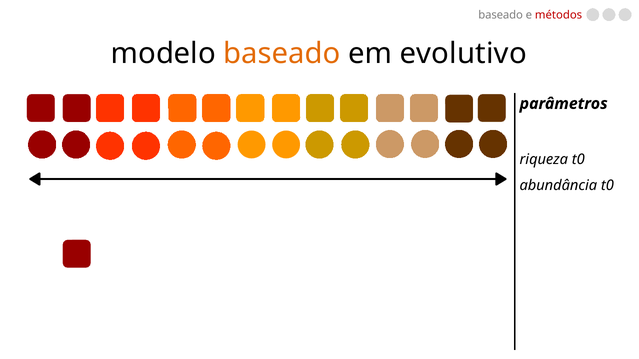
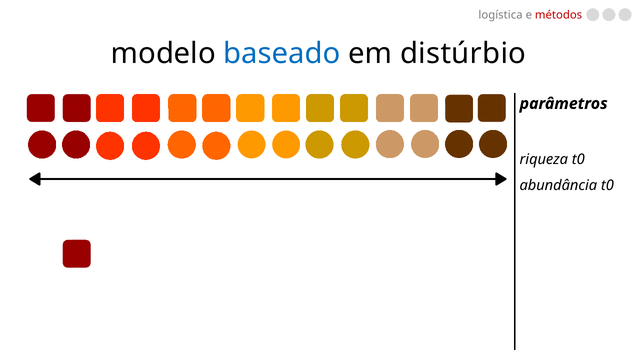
baseado at (501, 15): baseado -> logística
baseado at (282, 54) colour: orange -> blue
evolutivo: evolutivo -> distúrbio
